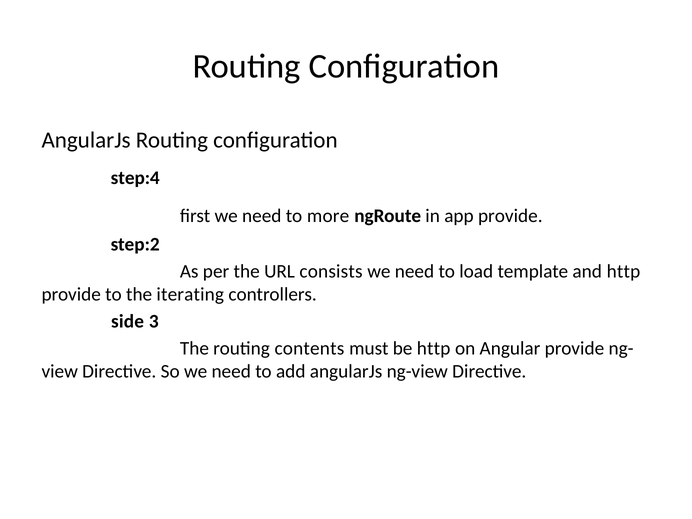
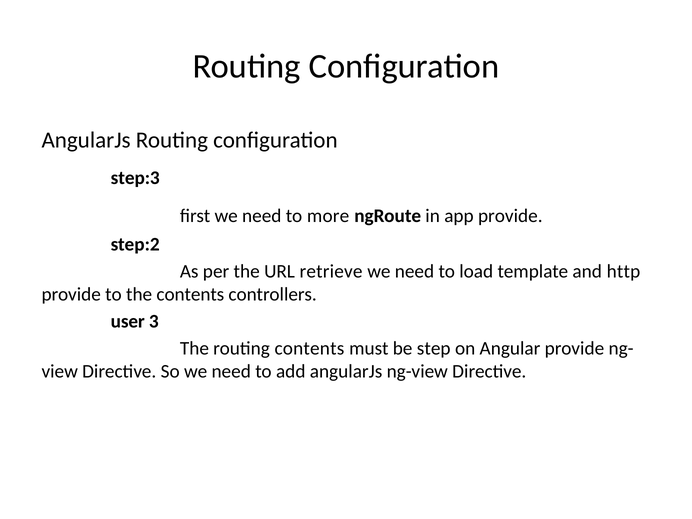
step:4: step:4 -> step:3
consists: consists -> retrieve
the iterating: iterating -> contents
side: side -> user
be http: http -> step
